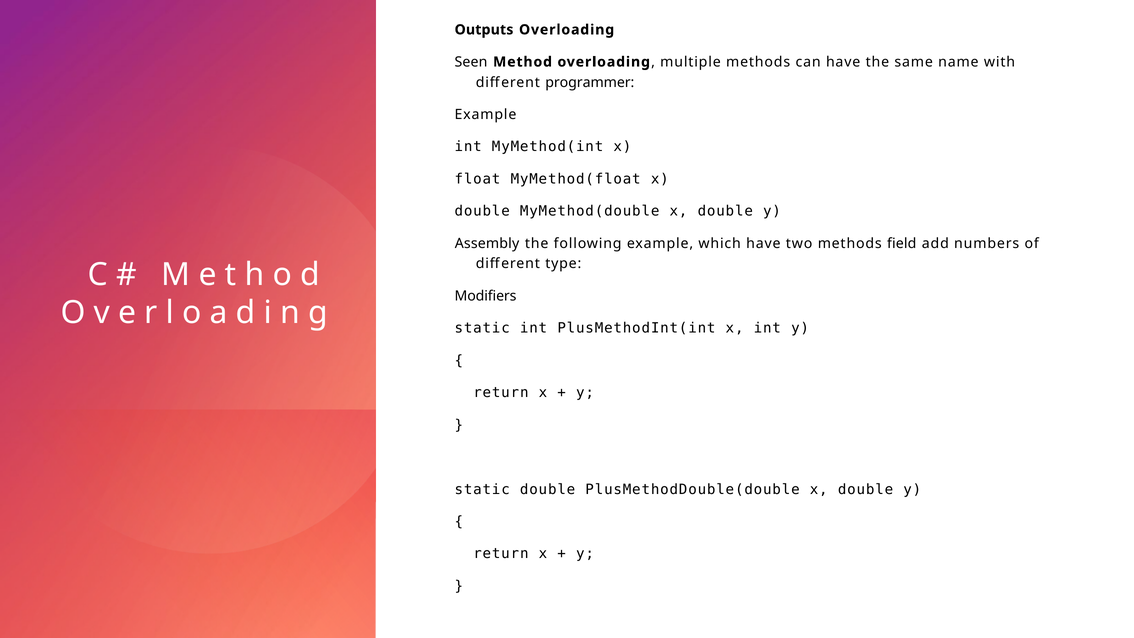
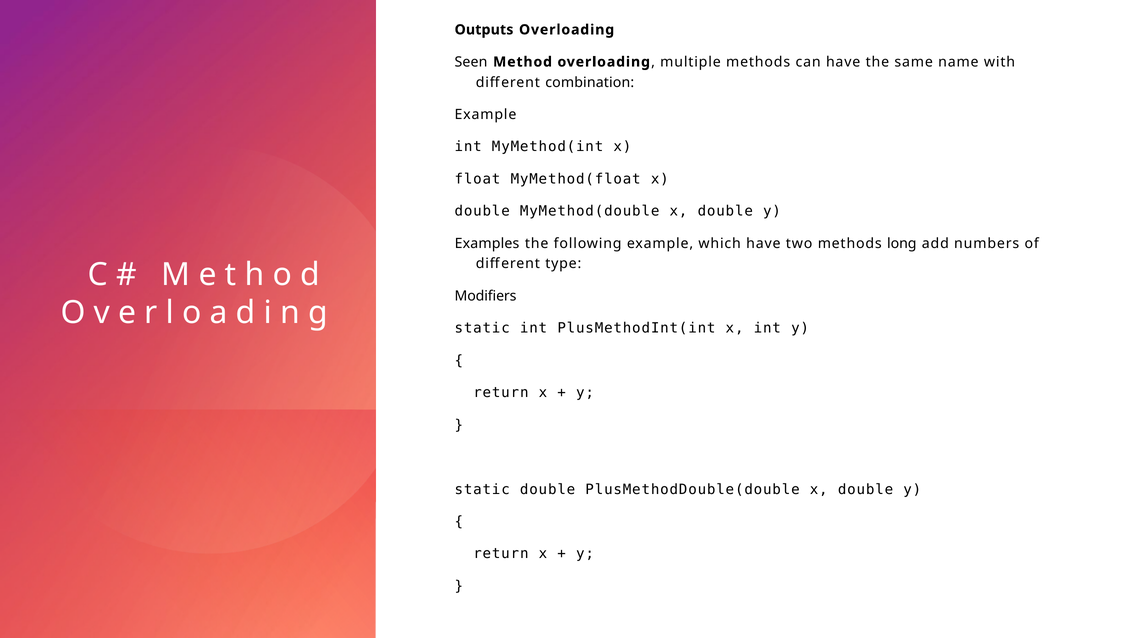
programmer: programmer -> combination
Assembly: Assembly -> Examples
field: field -> long
